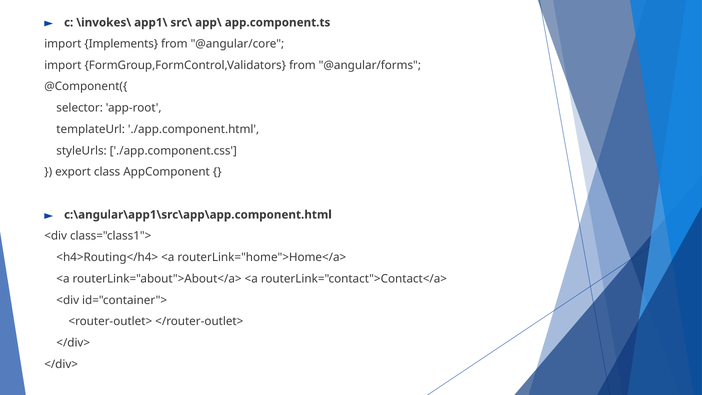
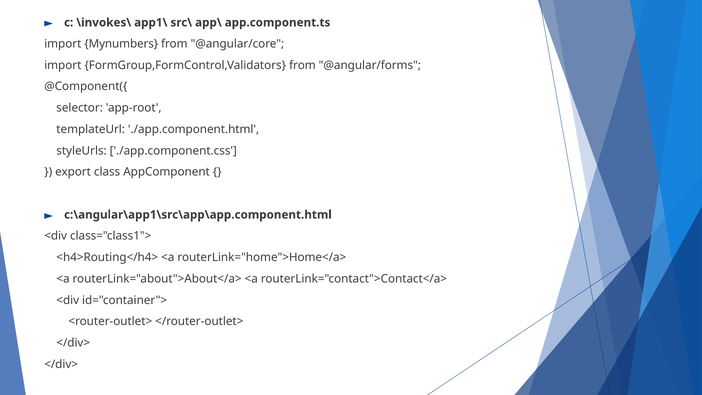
Implements: Implements -> Mynumbers
